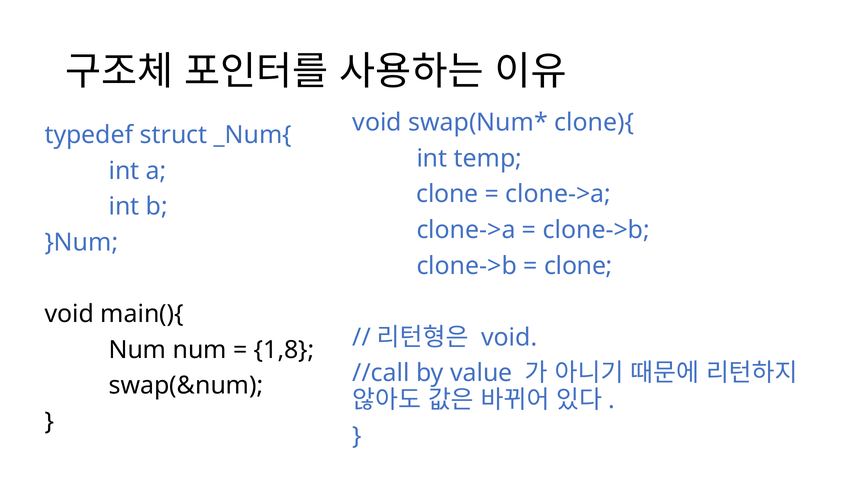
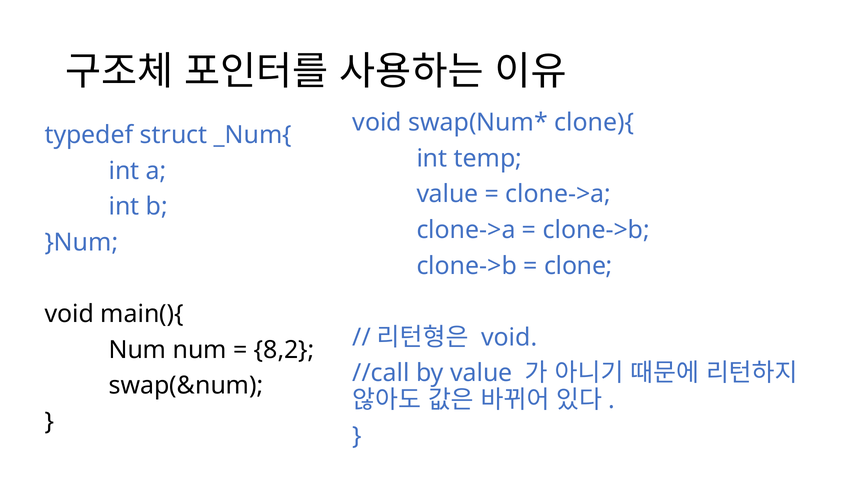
clone at (447, 194): clone -> value
1,8: 1,8 -> 8,2
